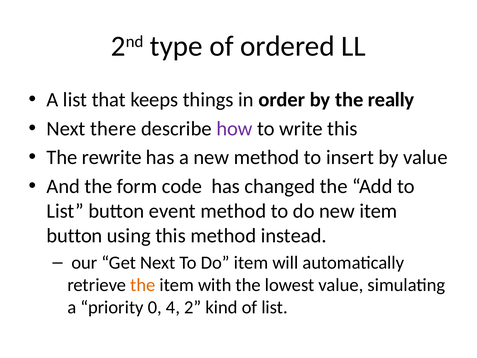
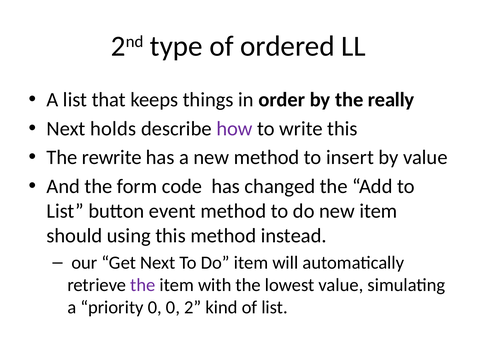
there: there -> holds
button at (74, 236): button -> should
the at (143, 285) colour: orange -> purple
0 4: 4 -> 0
